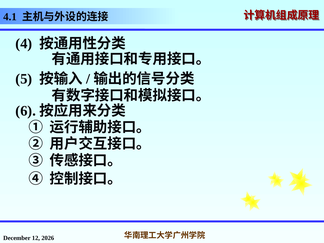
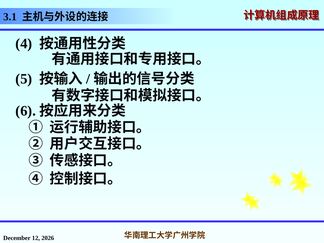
4.1: 4.1 -> 3.1
